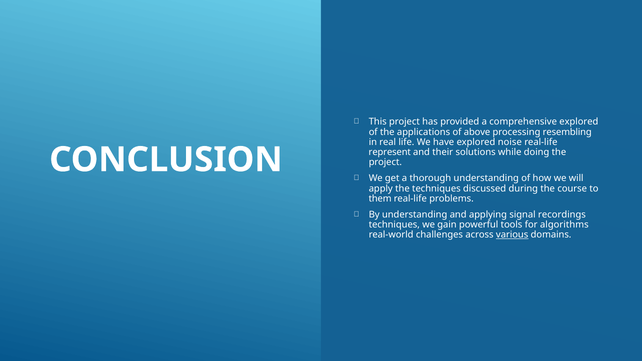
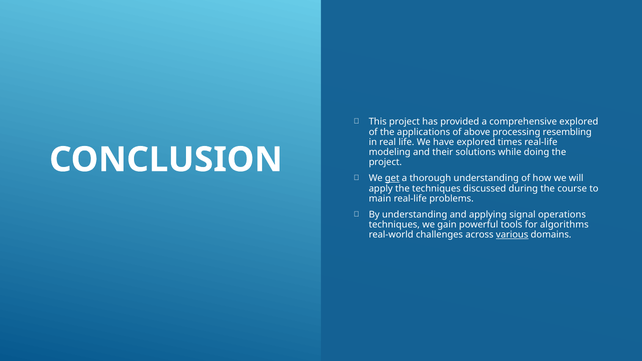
noise: noise -> times
represent: represent -> modeling
get underline: none -> present
them: them -> main
recordings: recordings -> operations
